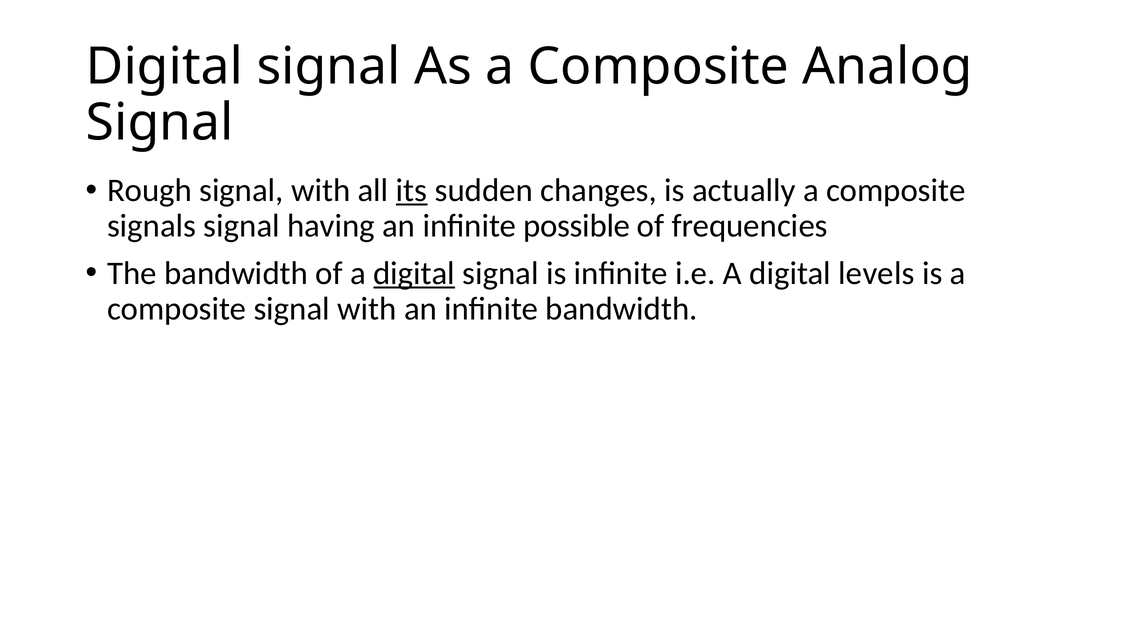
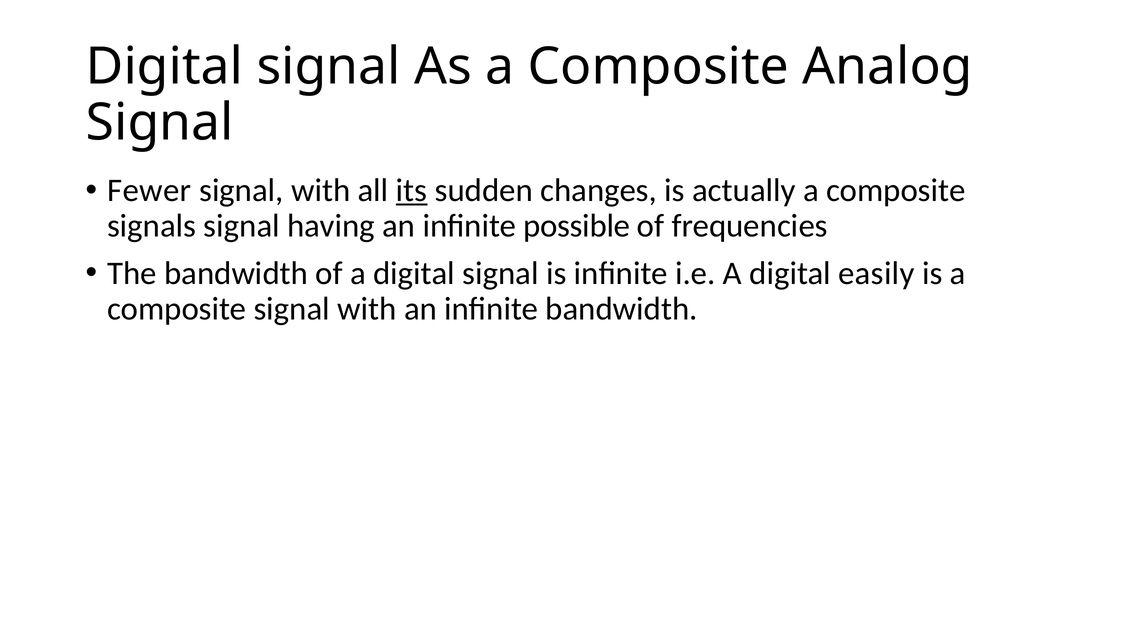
Rough: Rough -> Fewer
digital at (414, 274) underline: present -> none
levels: levels -> easily
